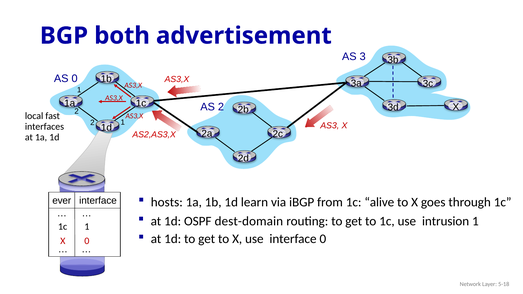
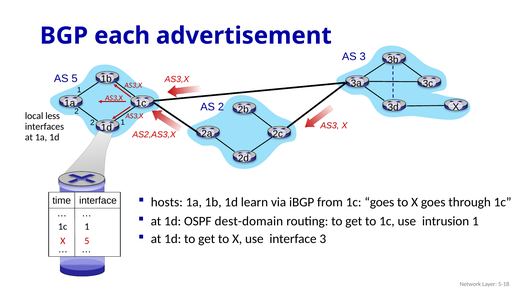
both: both -> each
AS 0: 0 -> 5
fast: fast -> less
1c alive: alive -> goes
ever: ever -> time
interface 0: 0 -> 3
X 0: 0 -> 5
